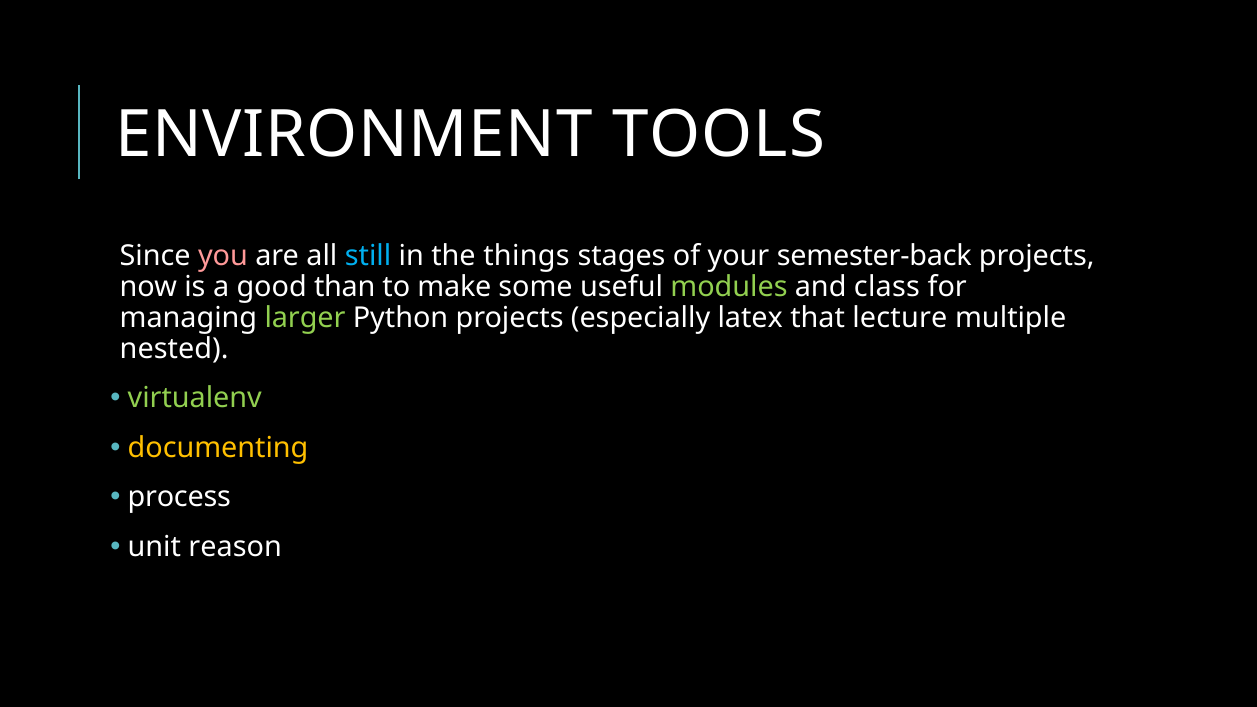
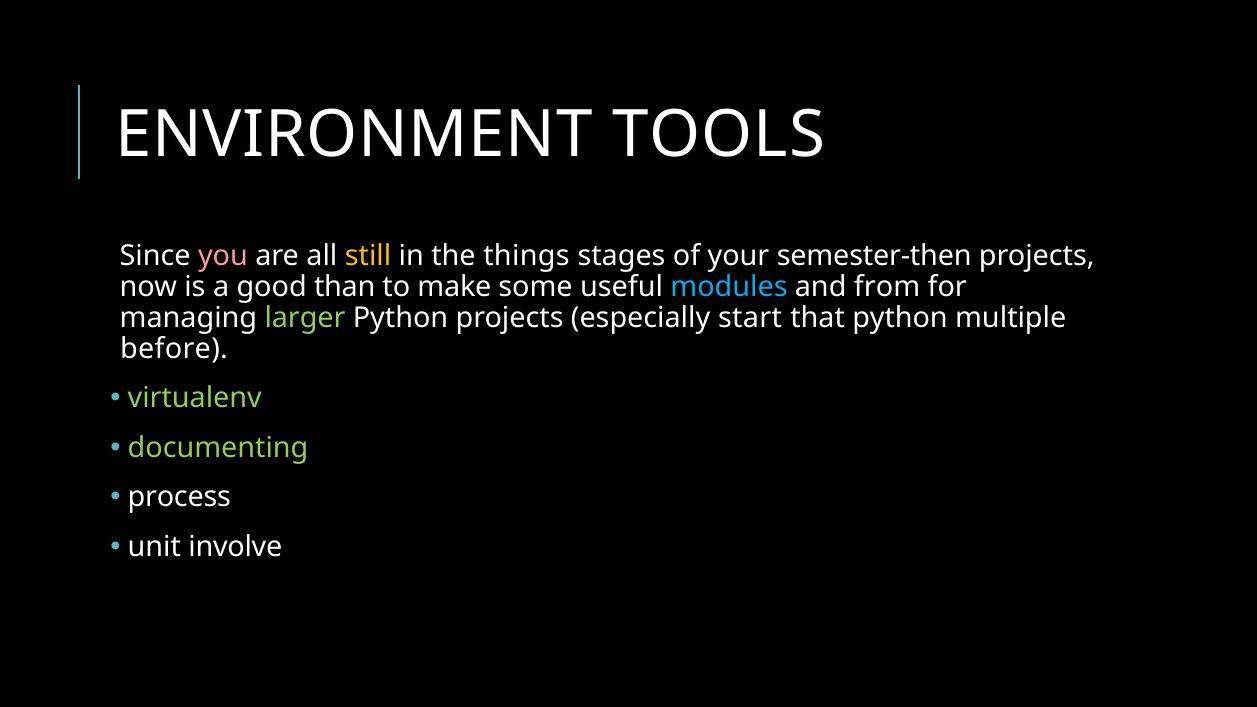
still colour: light blue -> yellow
semester-back: semester-back -> semester-then
modules colour: light green -> light blue
class: class -> from
latex: latex -> start
that lecture: lecture -> python
nested: nested -> before
documenting colour: yellow -> light green
reason: reason -> involve
